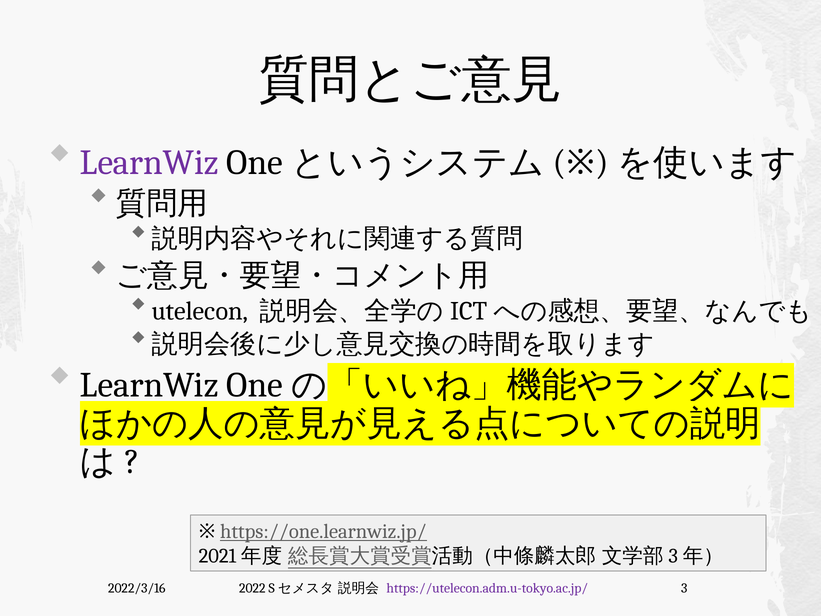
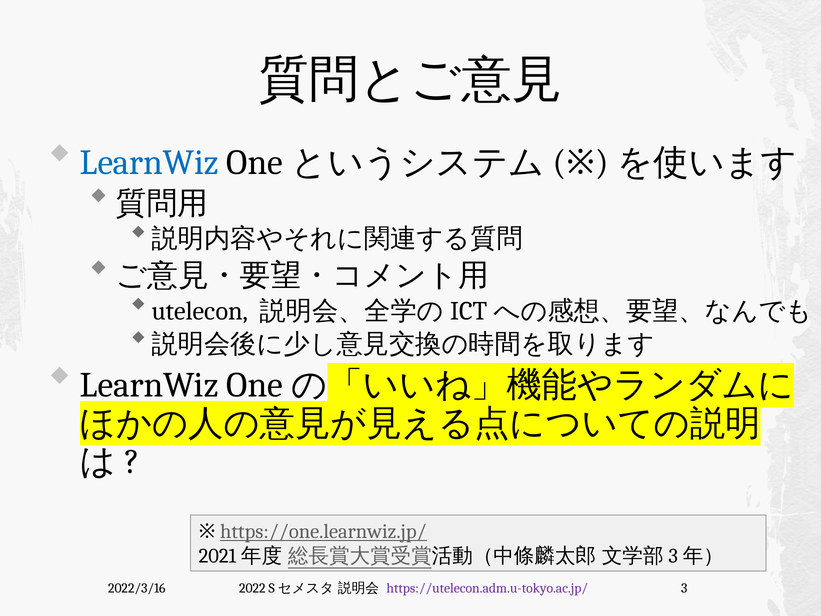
LearnWiz at (149, 162) colour: purple -> blue
